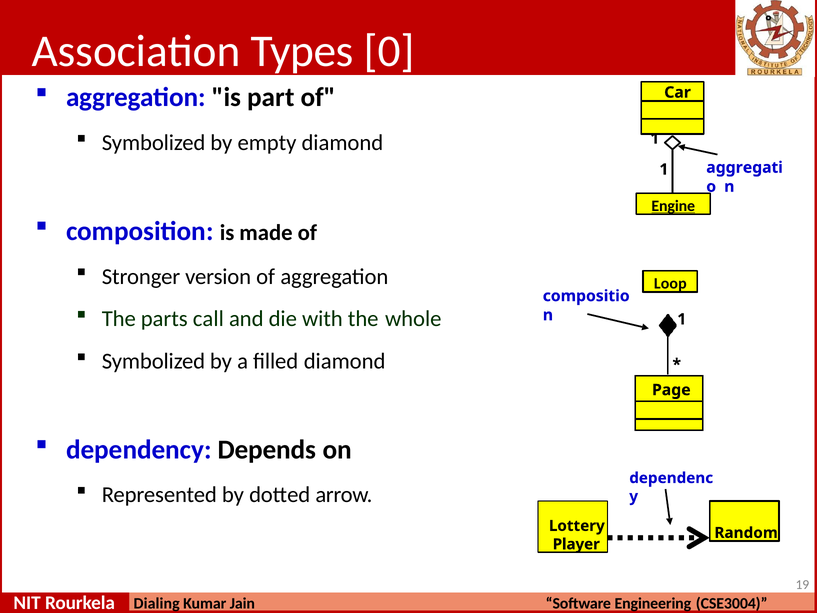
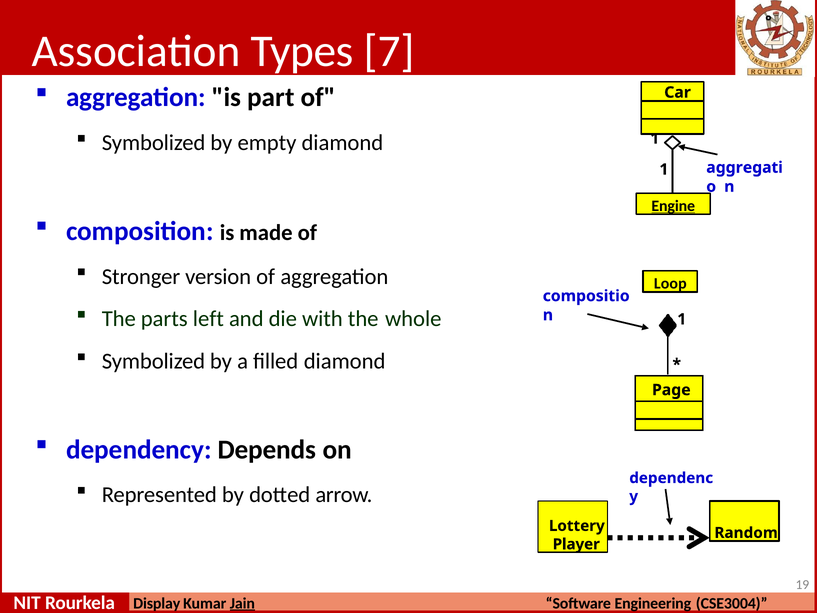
0: 0 -> 7
call: call -> left
Dialing: Dialing -> Display
Jain underline: none -> present
